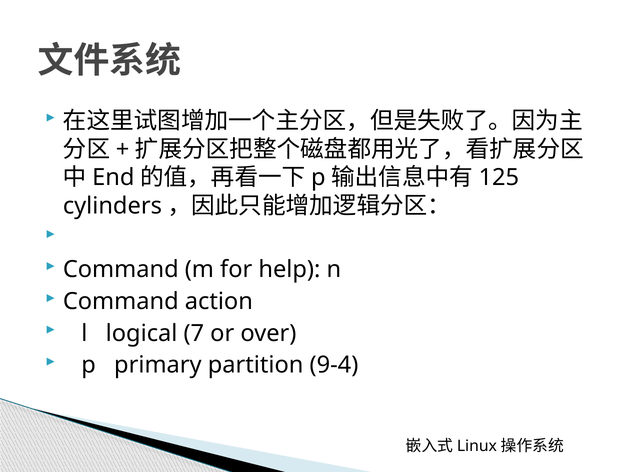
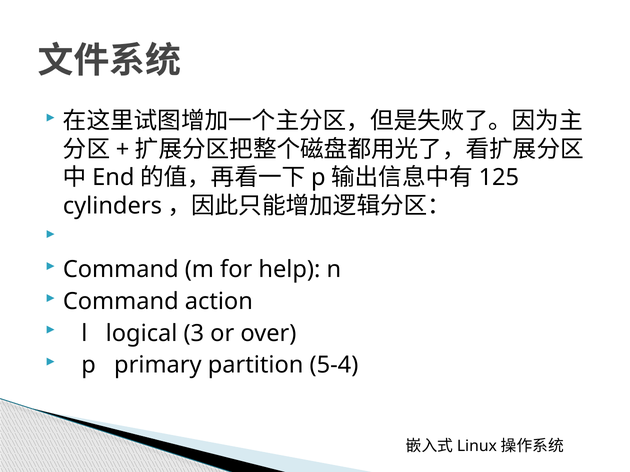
7: 7 -> 3
9-4: 9-4 -> 5-4
